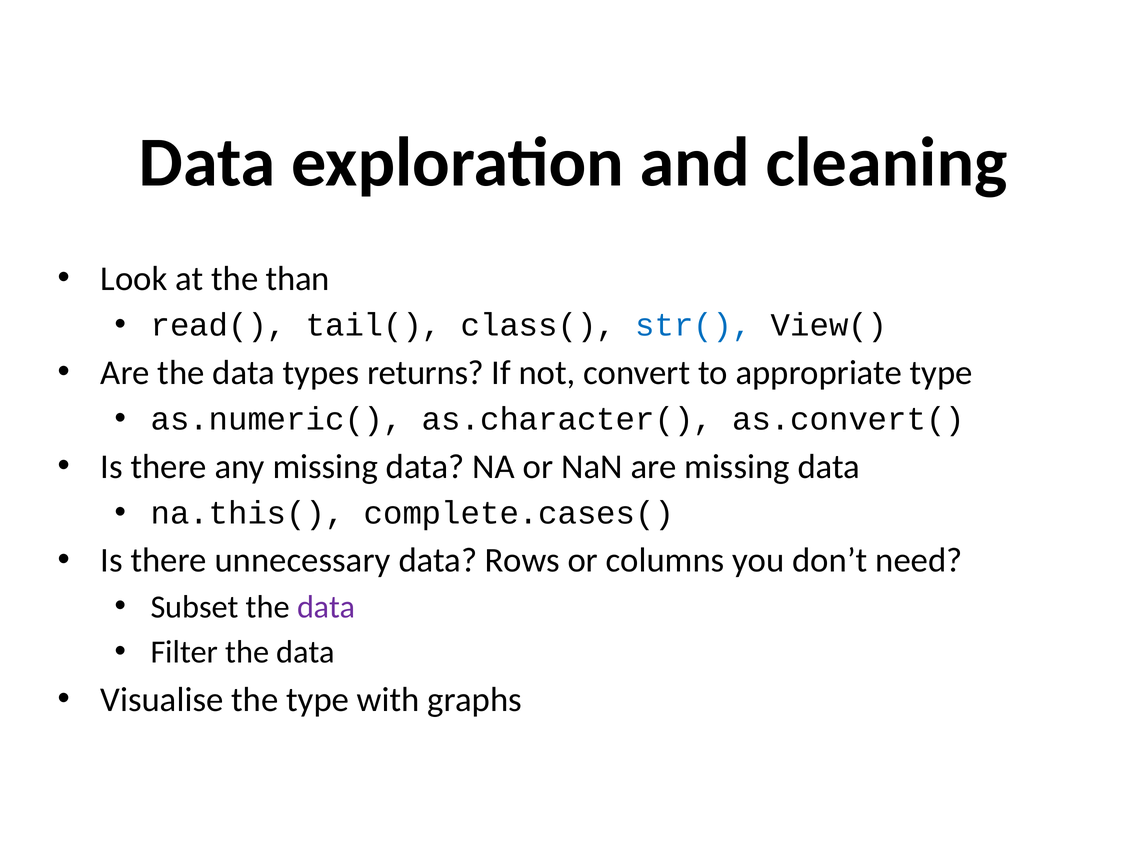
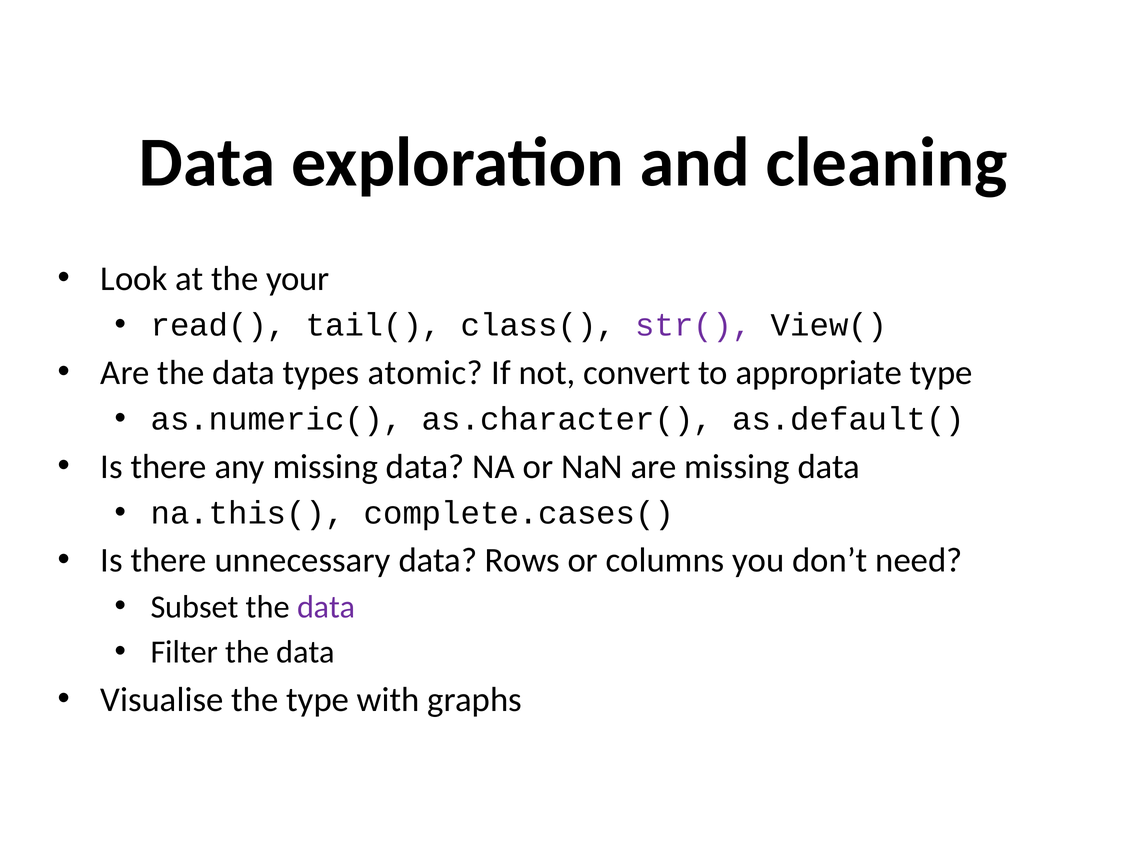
than: than -> your
str( colour: blue -> purple
returns: returns -> atomic
as.convert(: as.convert( -> as.default(
